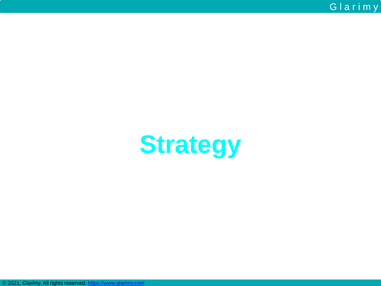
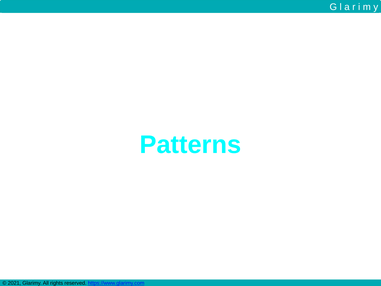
Strategy: Strategy -> Patterns
